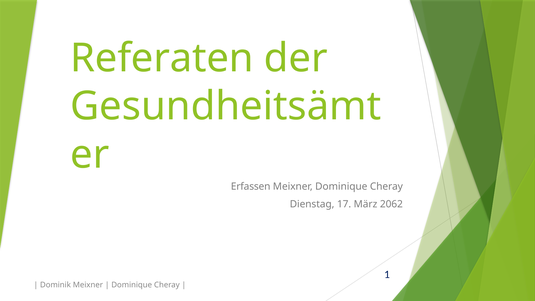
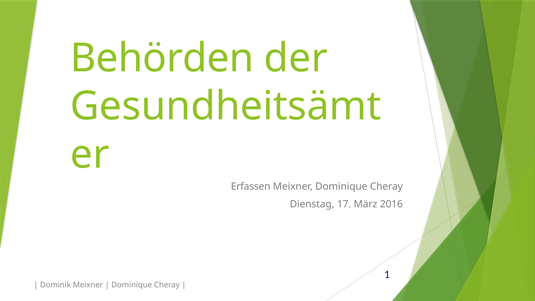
Referaten: Referaten -> Behörden
2062: 2062 -> 2016
